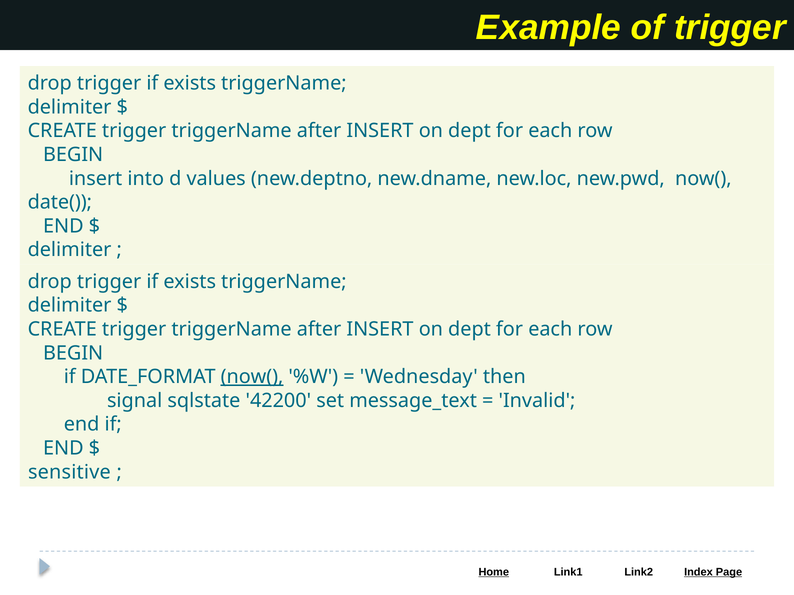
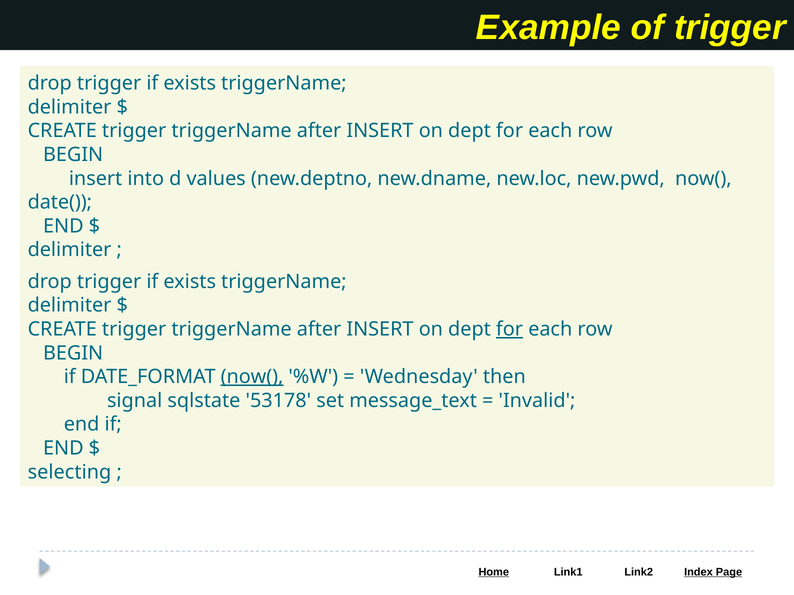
for at (510, 329) underline: none -> present
42200: 42200 -> 53178
sensitive: sensitive -> selecting
